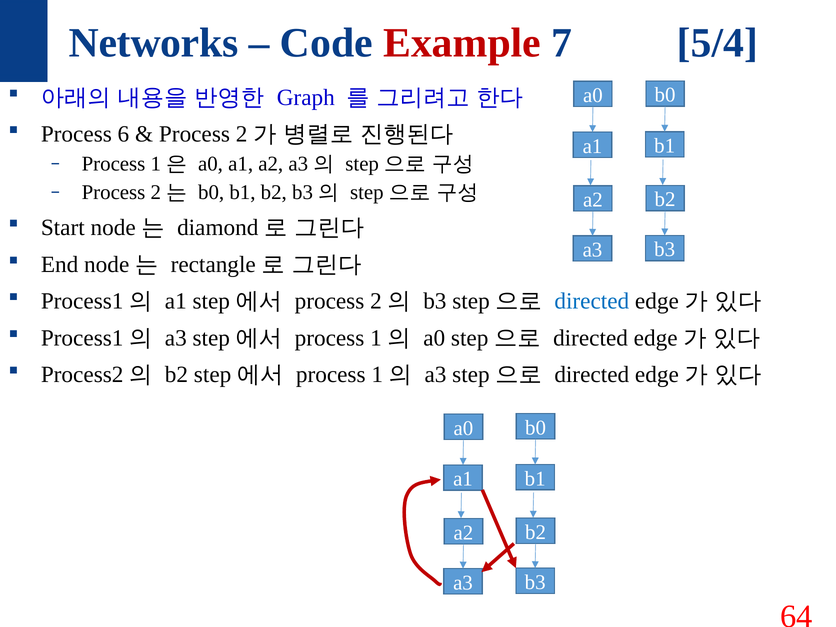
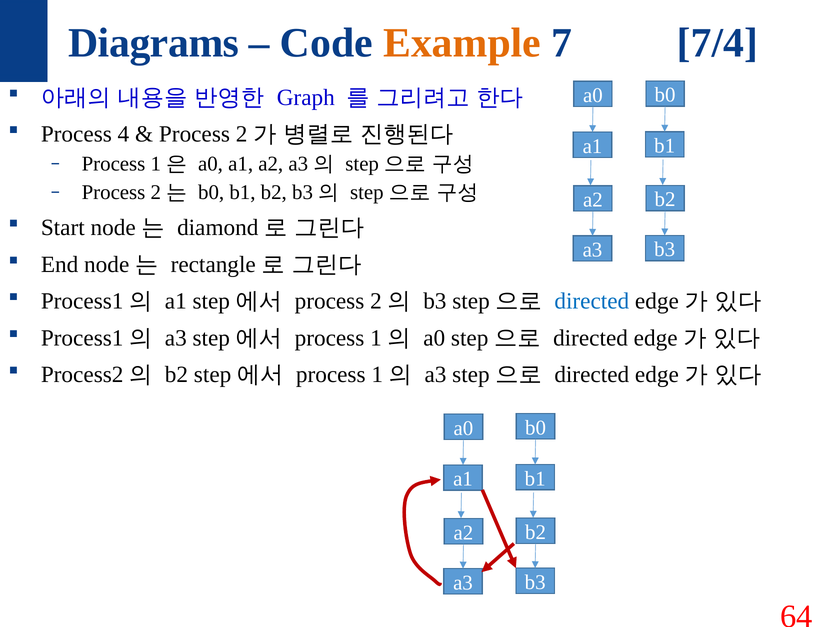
Networks: Networks -> Diagrams
Example colour: red -> orange
5/4: 5/4 -> 7/4
6: 6 -> 4
